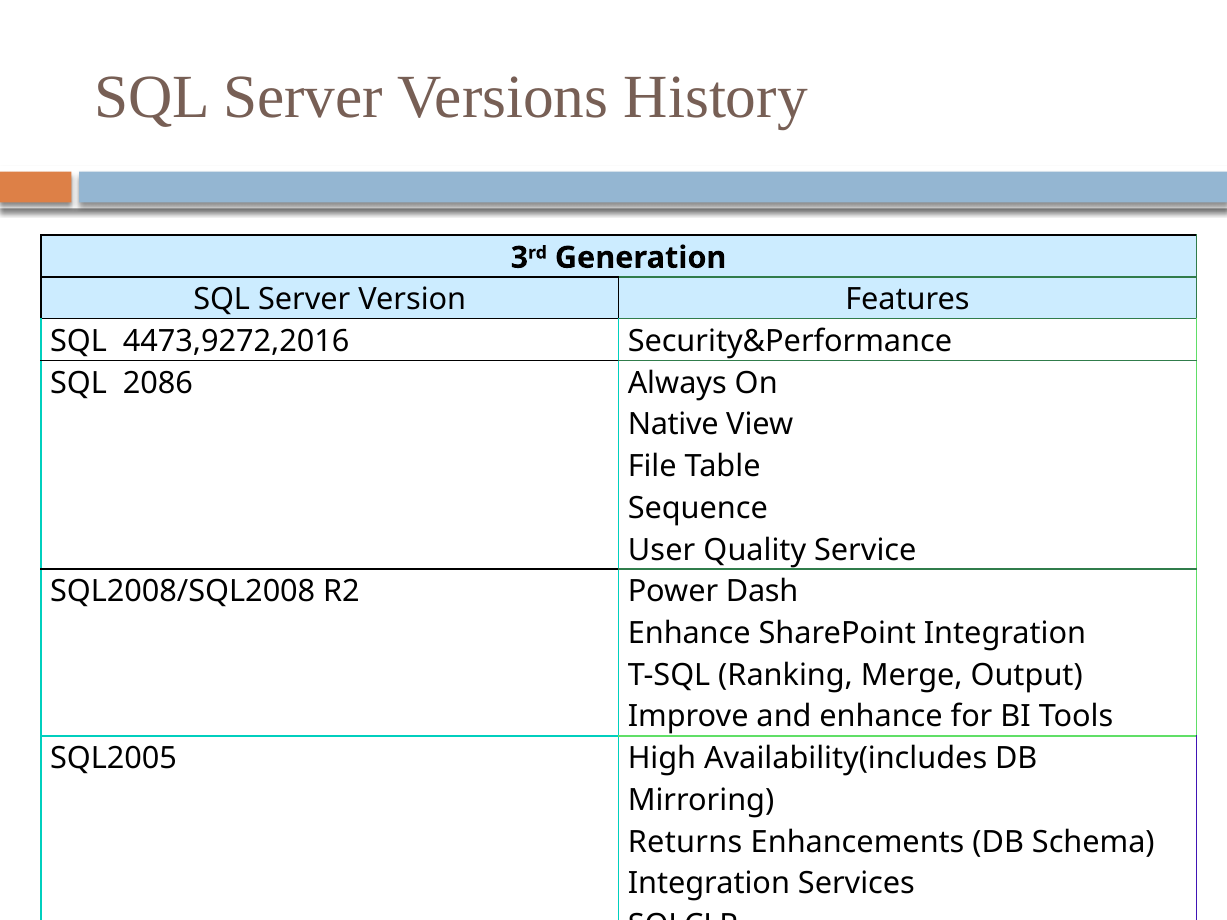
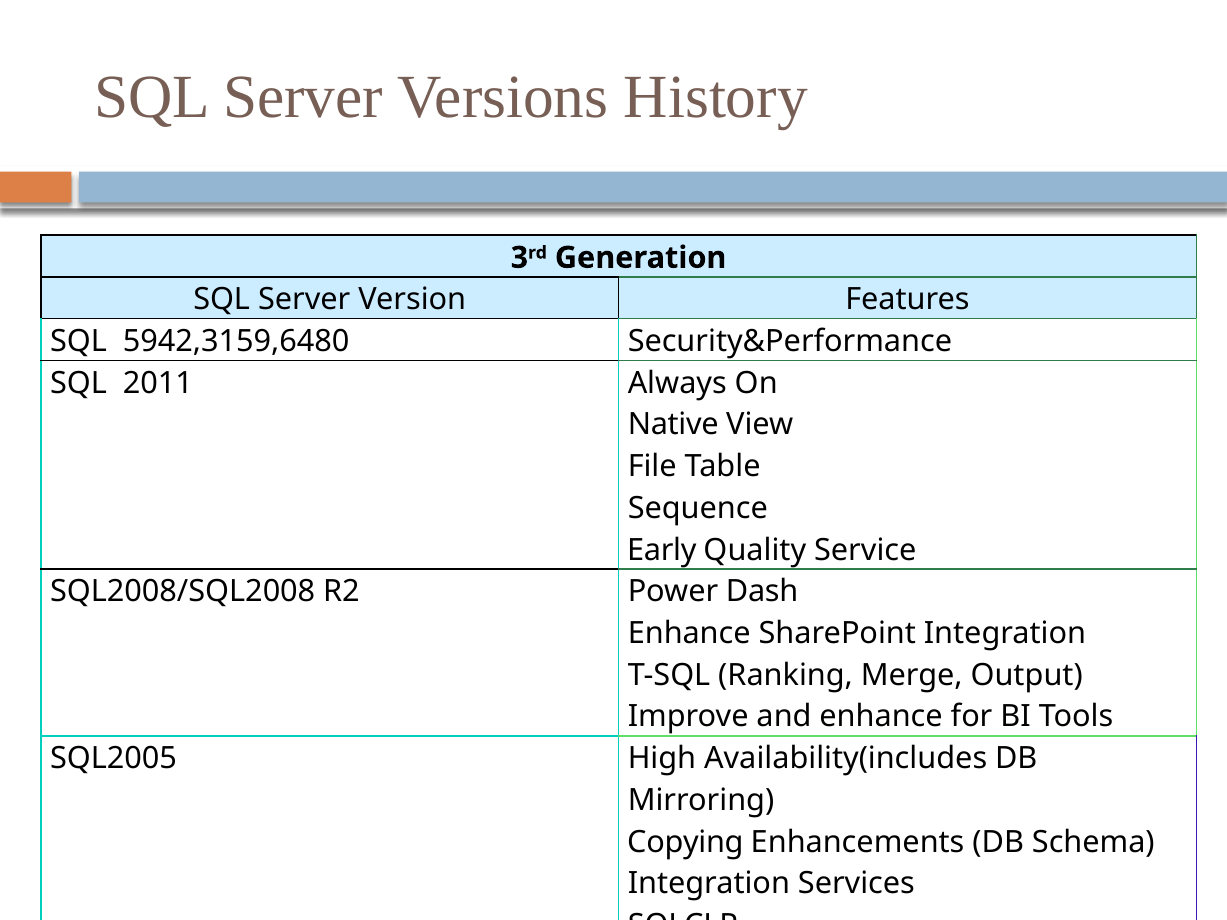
4473,9272,2016: 4473,9272,2016 -> 5942,3159,6480
2086: 2086 -> 2011
User: User -> Early
Returns: Returns -> Copying
